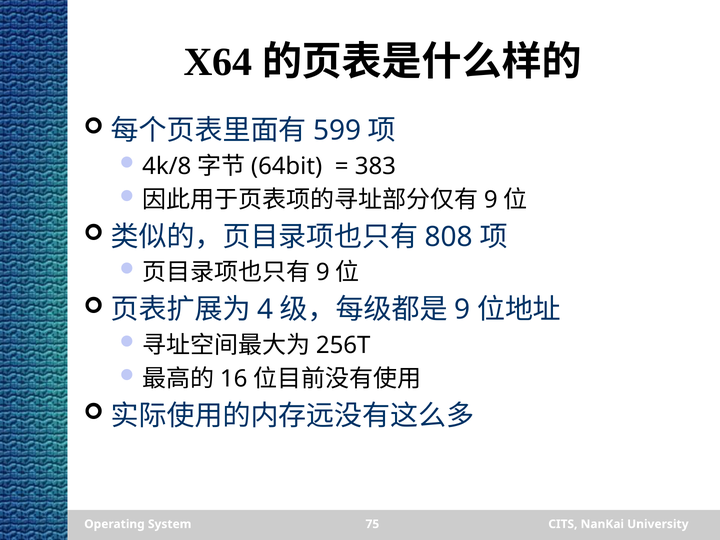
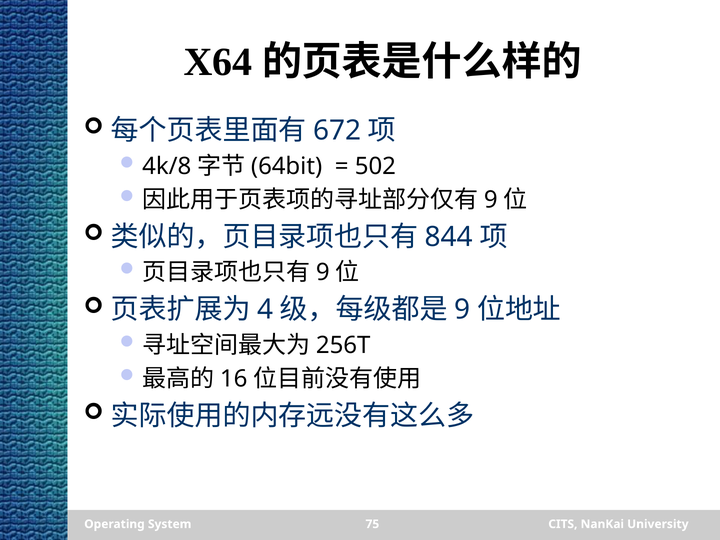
599: 599 -> 672
383: 383 -> 502
808: 808 -> 844
